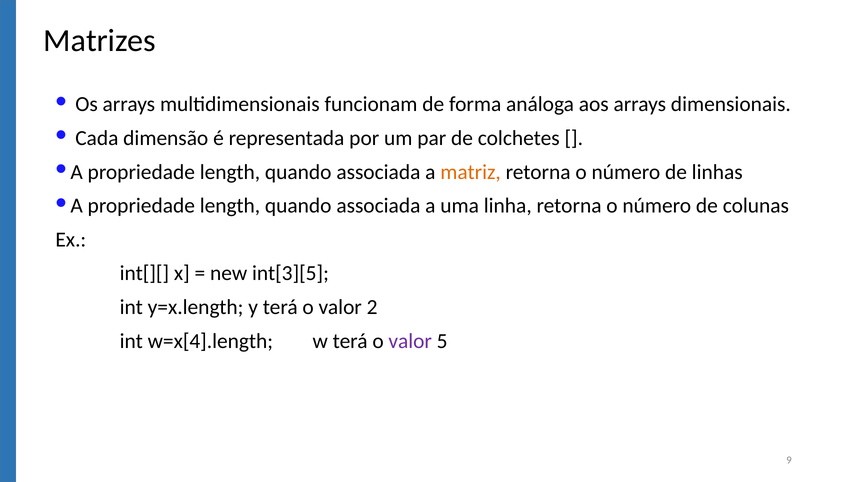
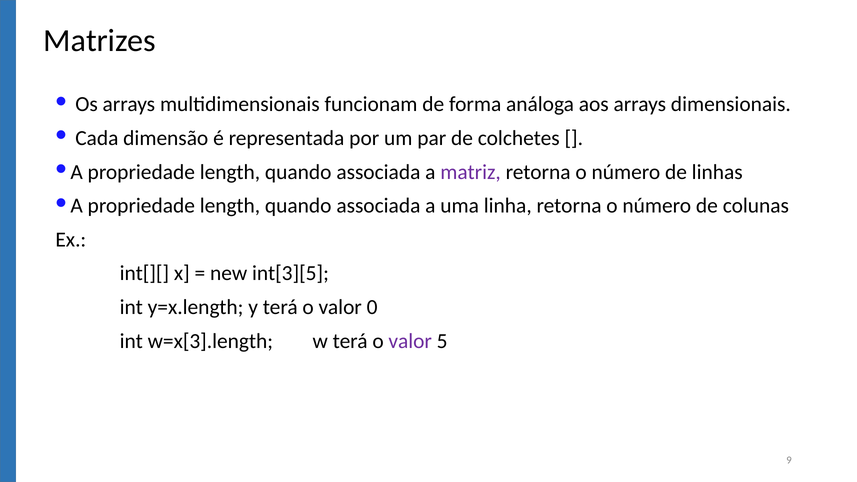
matriz colour: orange -> purple
2: 2 -> 0
w=x[4].length: w=x[4].length -> w=x[3].length
